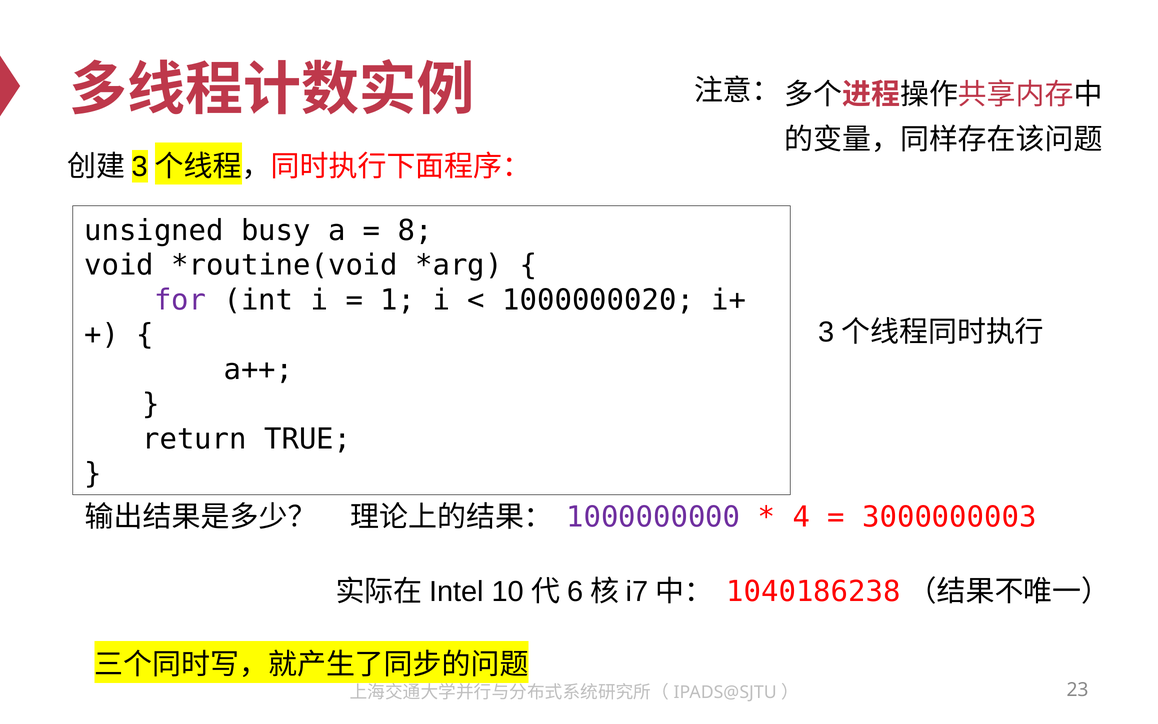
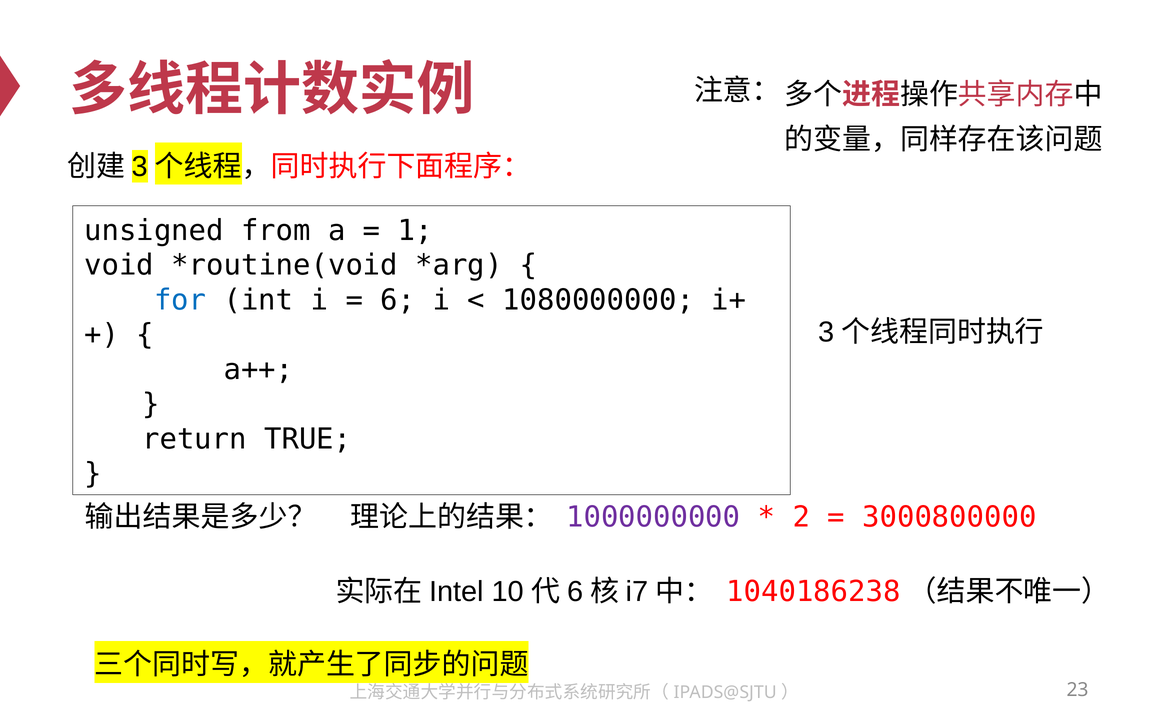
busy: busy -> from
8: 8 -> 1
for colour: purple -> blue
1: 1 -> 6
1000000020: 1000000020 -> 1080000000
4: 4 -> 2
3000000003: 3000000003 -> 3000800000
